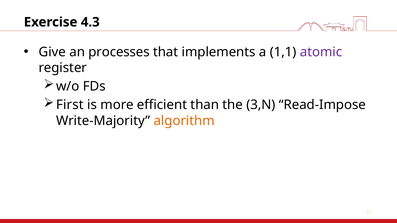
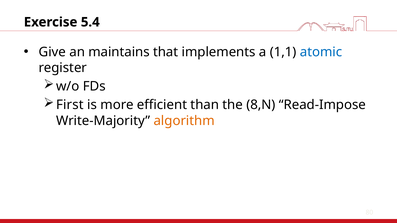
4.3: 4.3 -> 5.4
processes: processes -> maintains
atomic colour: purple -> blue
3,N: 3,N -> 8,N
